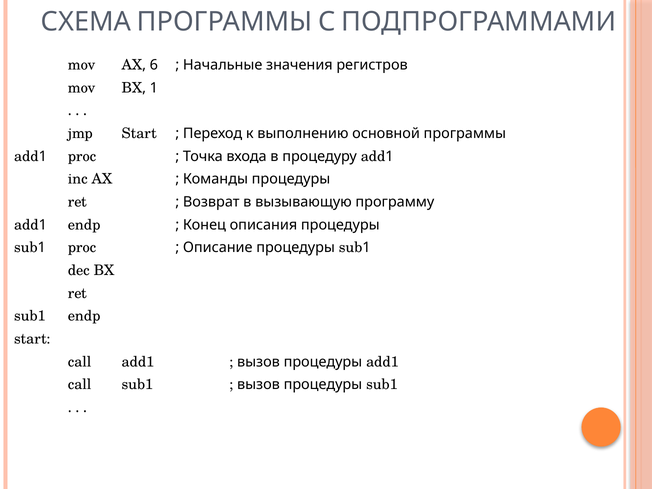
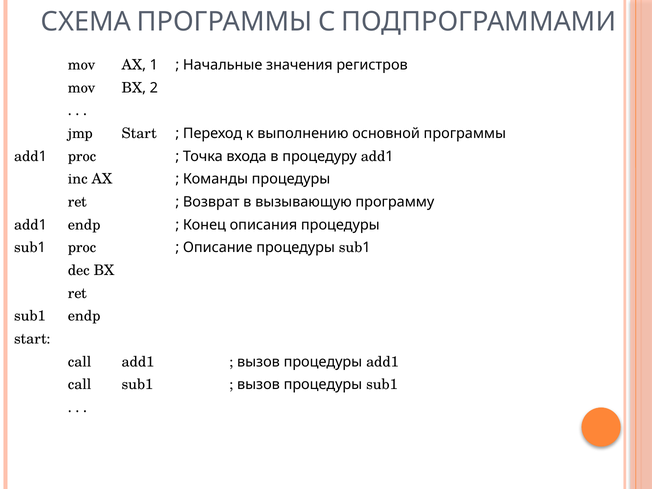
6: 6 -> 1
1: 1 -> 2
